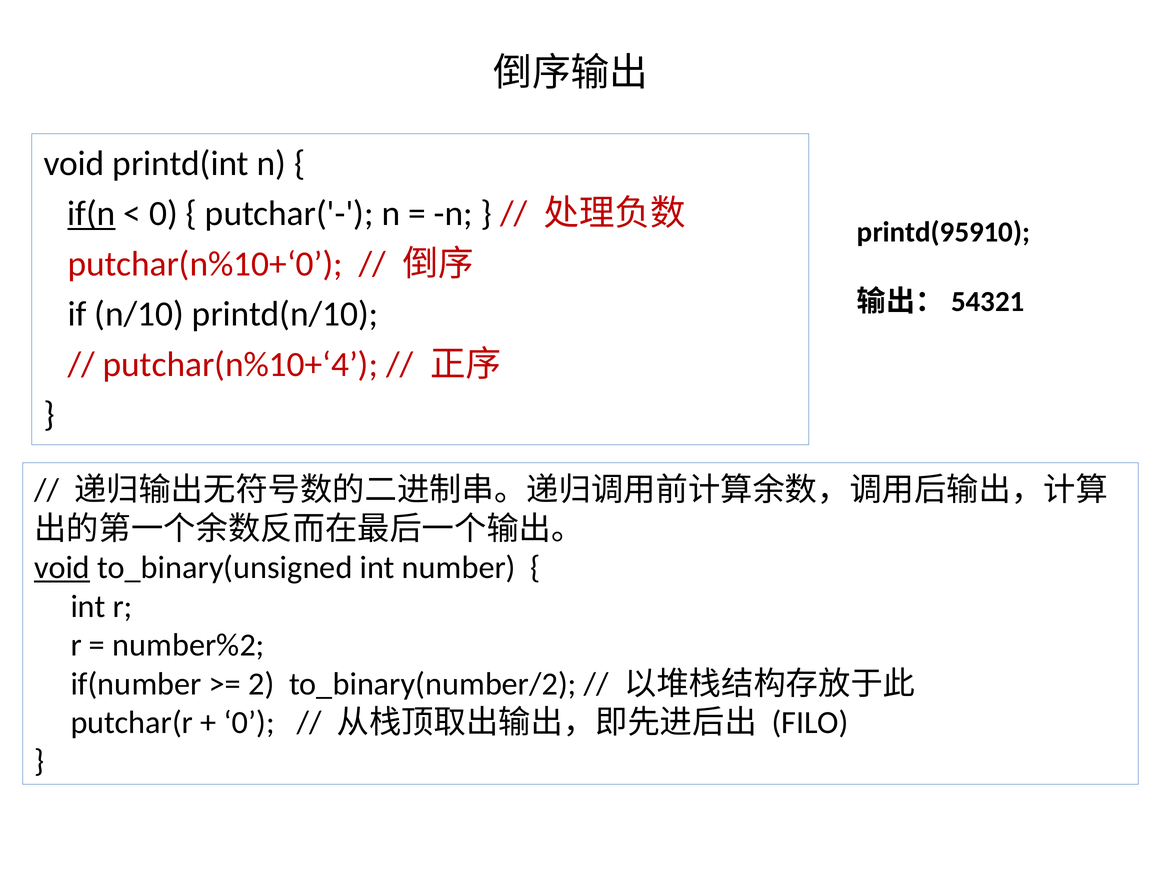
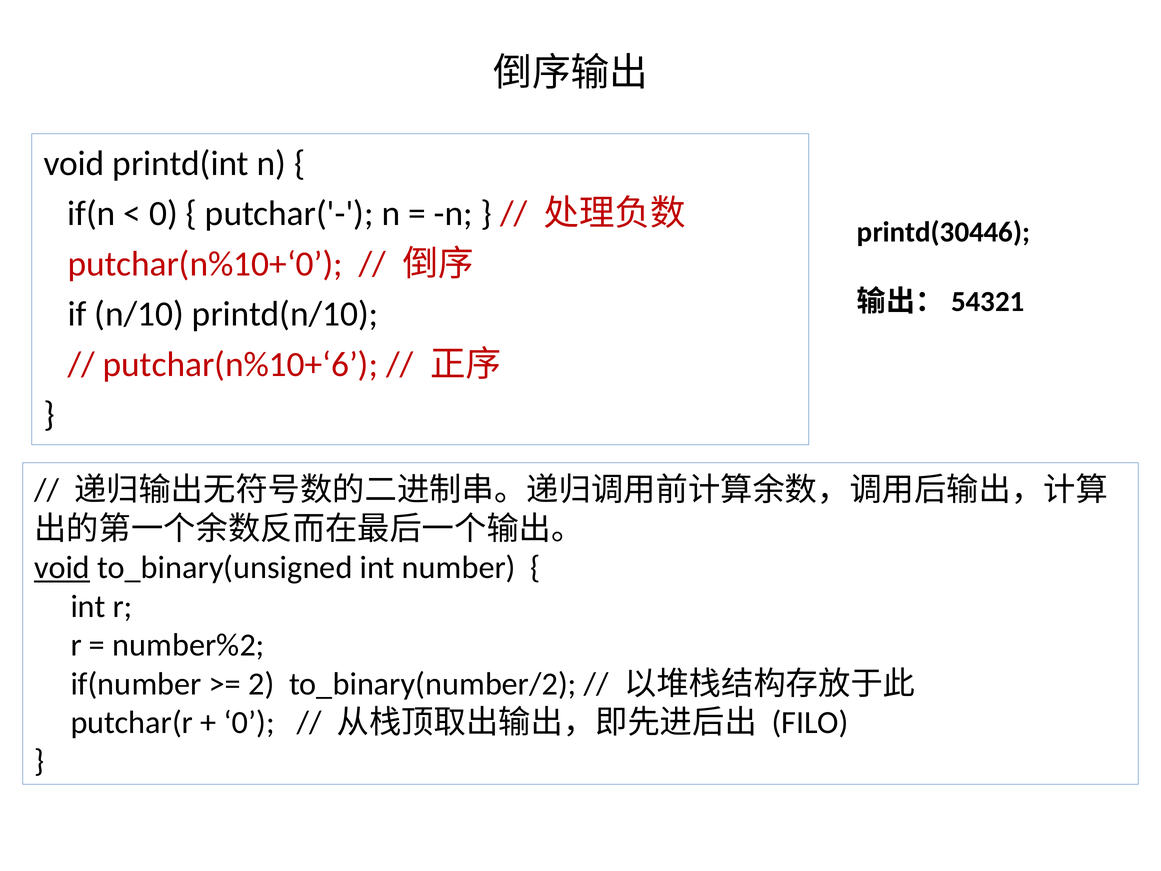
if(n underline: present -> none
printd(95910: printd(95910 -> printd(30446
putchar(n%10+‘4: putchar(n%10+‘4 -> putchar(n%10+‘6
